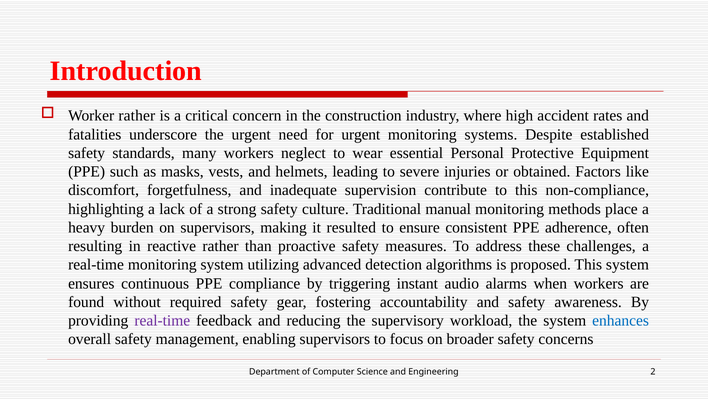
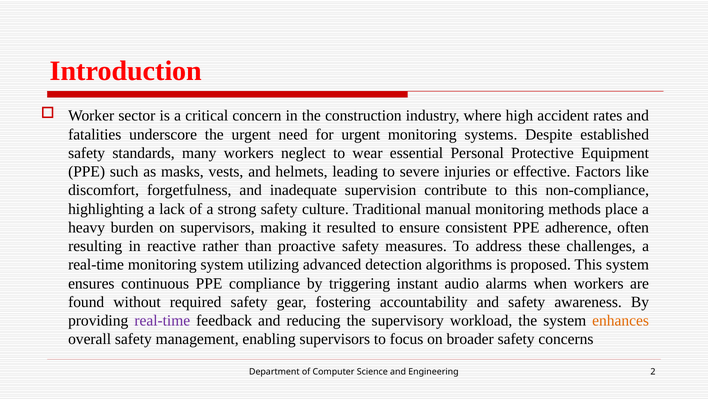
Worker rather: rather -> sector
obtained: obtained -> effective
enhances colour: blue -> orange
